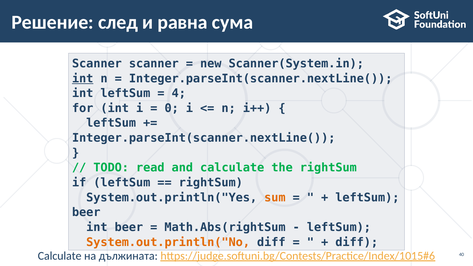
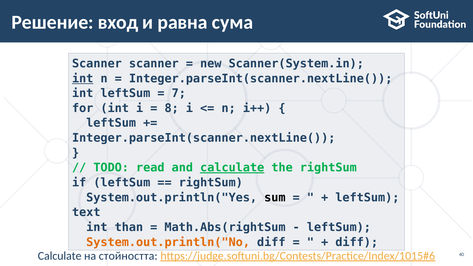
след: след -> вход
4: 4 -> 7
0: 0 -> 8
calculate at (232, 168) underline: none -> present
sum colour: orange -> black
beer at (86, 213): beer -> text
int beer: beer -> than
дължината: дължината -> стойността
